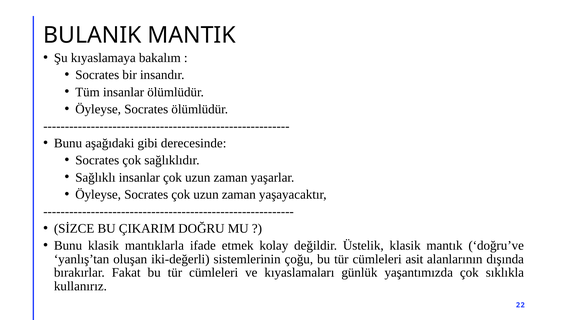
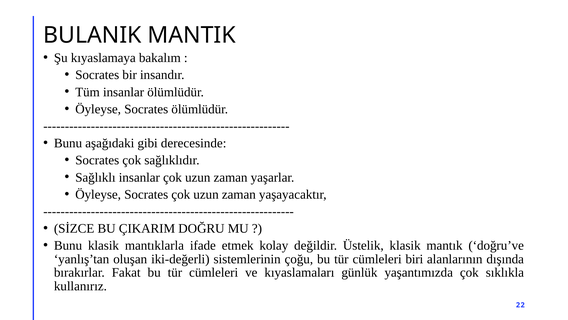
asit: asit -> biri
